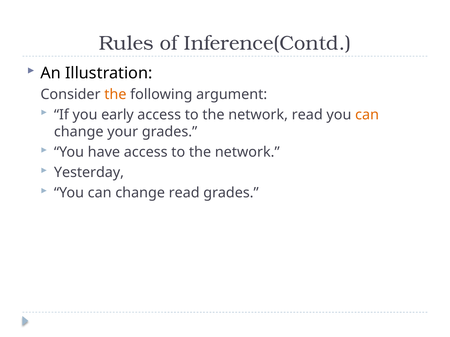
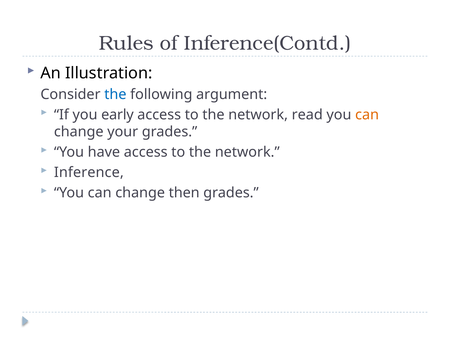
the at (115, 94) colour: orange -> blue
Yesterday: Yesterday -> Inference
change read: read -> then
